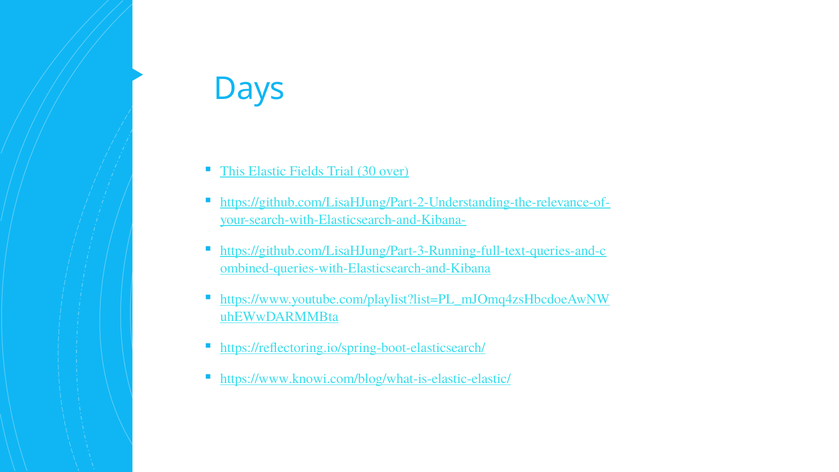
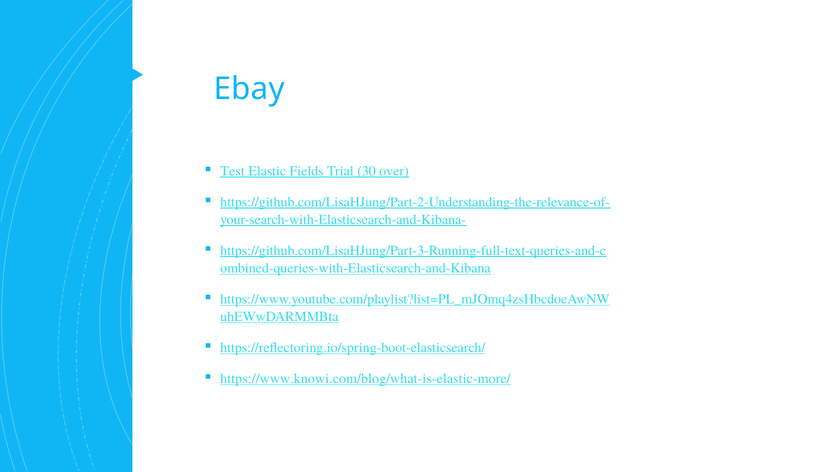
Days: Days -> Ebay
This: This -> Test
https://www.knowi.com/blog/what-is-elastic-elastic/: https://www.knowi.com/blog/what-is-elastic-elastic/ -> https://www.knowi.com/blog/what-is-elastic-more/
